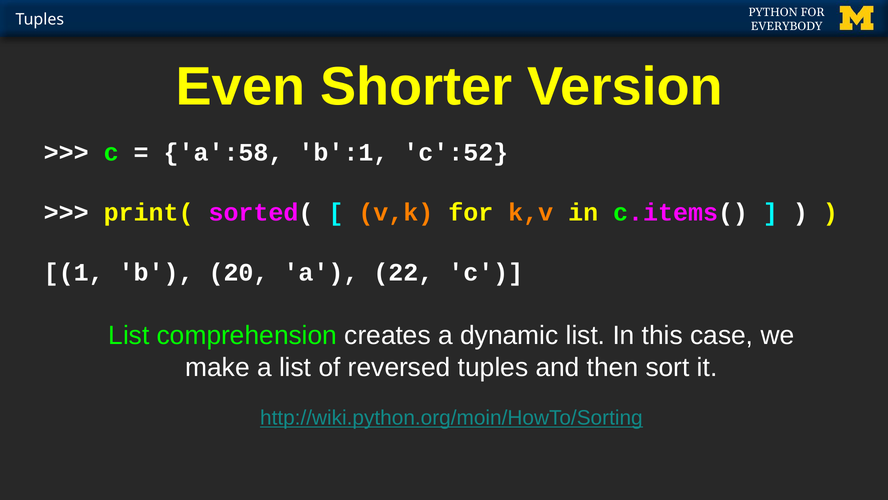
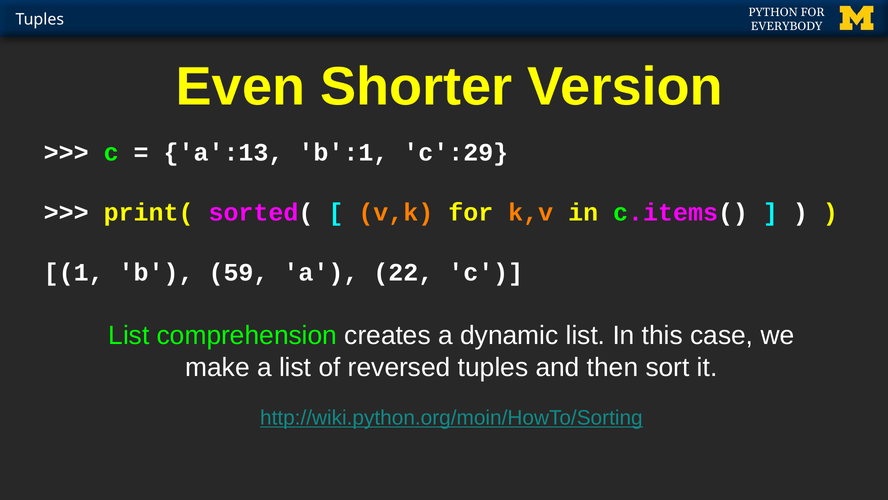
a':58: a':58 -> a':13
c':52: c':52 -> c':29
20: 20 -> 59
